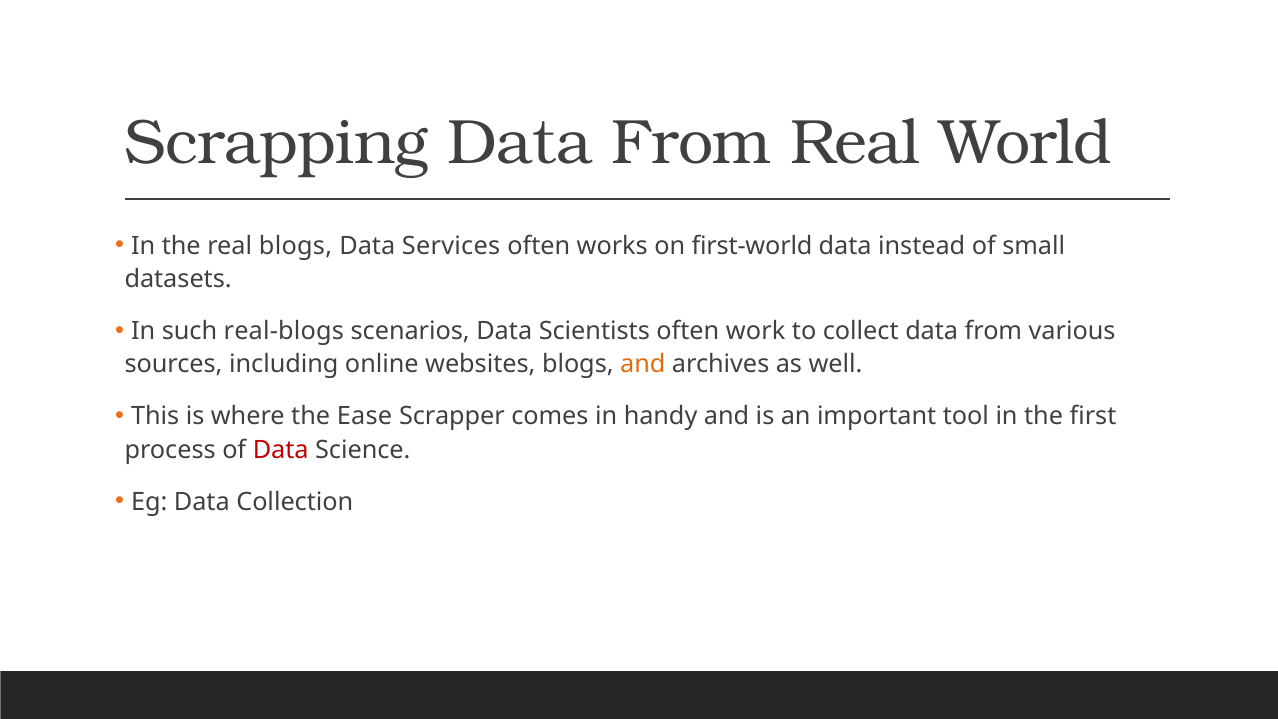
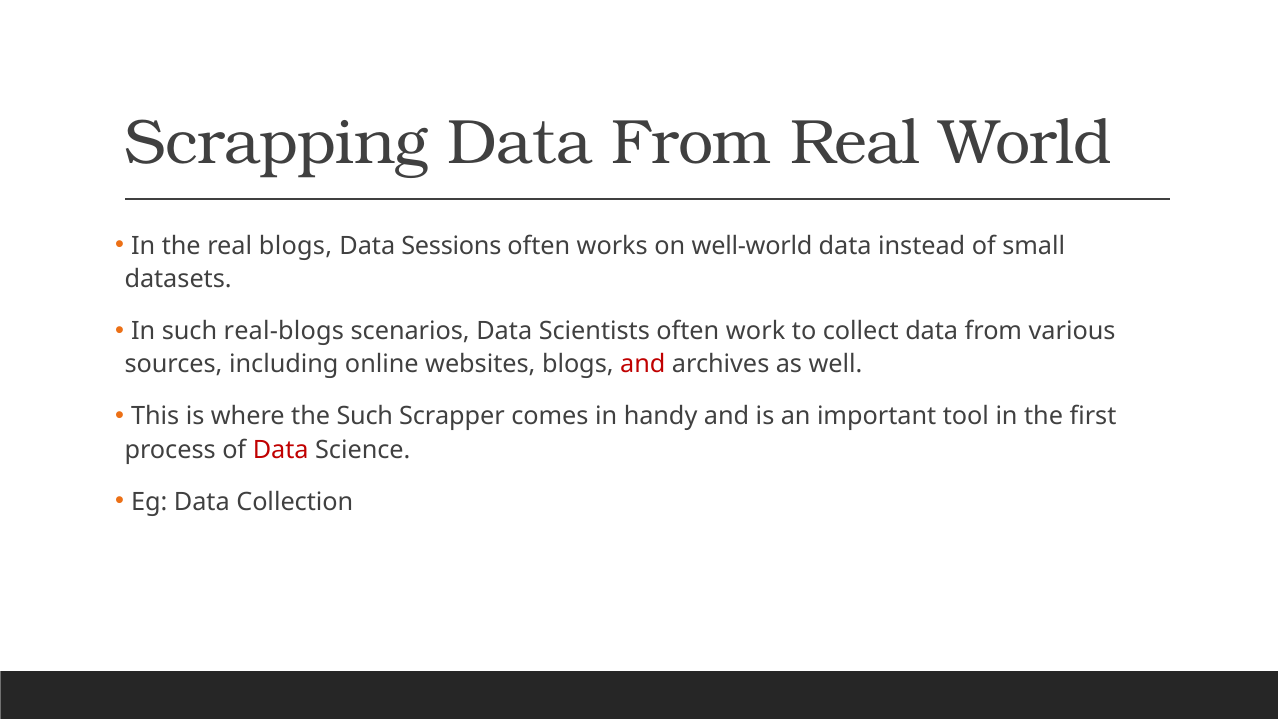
Services: Services -> Sessions
first-world: first-world -> well-world
and at (643, 364) colour: orange -> red
the Ease: Ease -> Such
